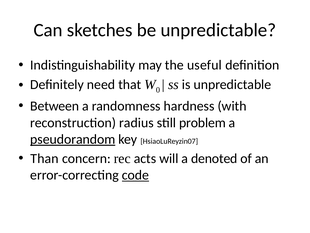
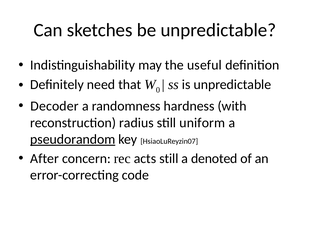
Between: Between -> Decoder
problem: problem -> uniform
Than: Than -> After
acts will: will -> still
code underline: present -> none
